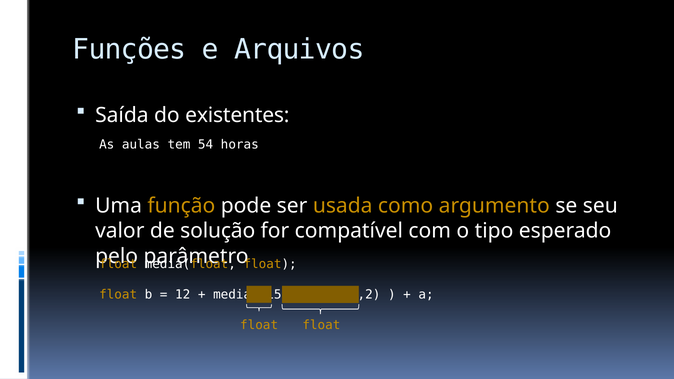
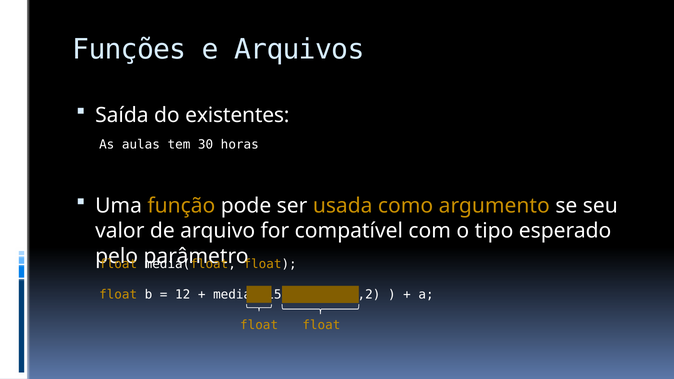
54: 54 -> 30
solução: solução -> arquivo
